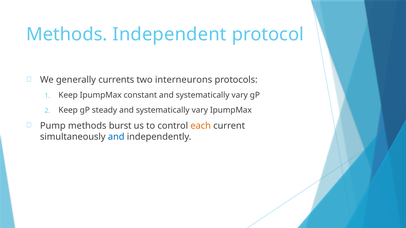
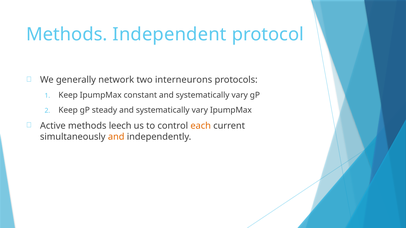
currents: currents -> network
Pump: Pump -> Active
burst: burst -> leech
and at (116, 137) colour: blue -> orange
